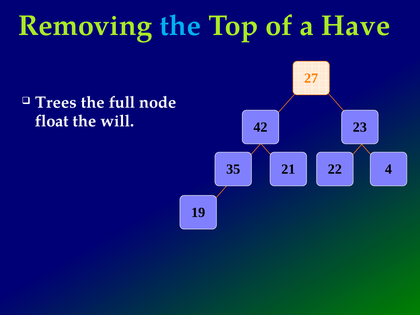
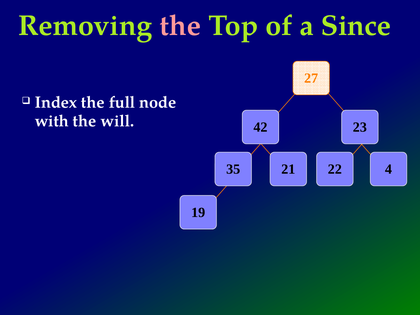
the at (180, 26) colour: light blue -> pink
Have: Have -> Since
Trees: Trees -> Index
float: float -> with
